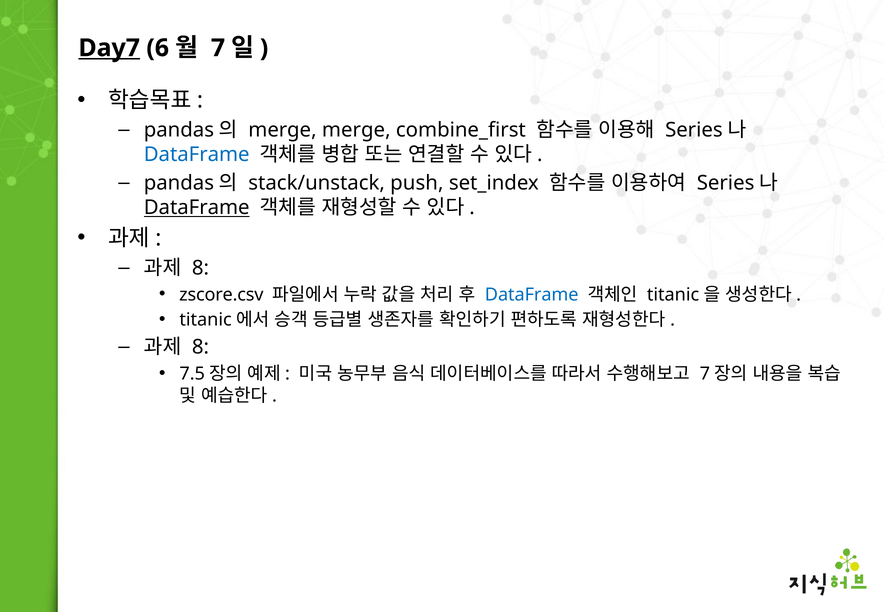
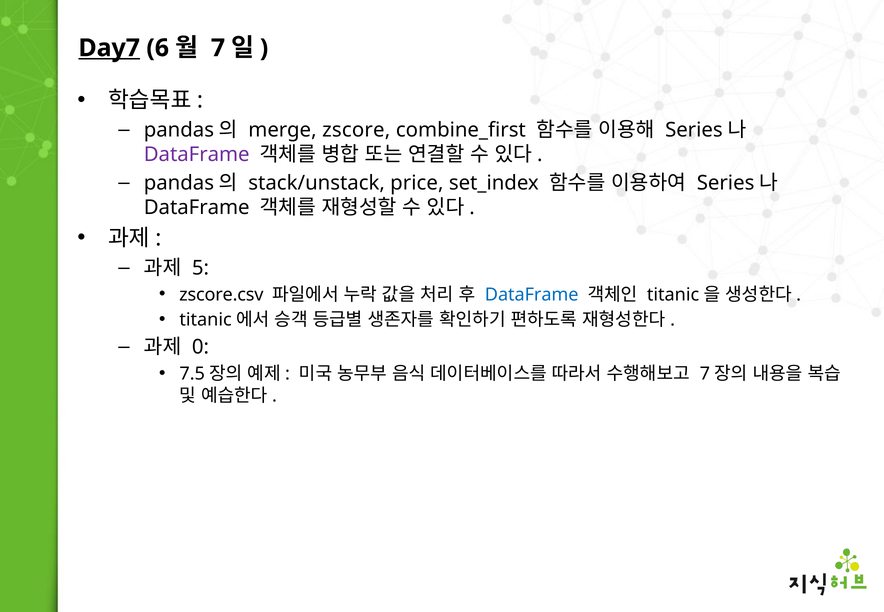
merge merge: merge -> zscore
DataFrame at (197, 155) colour: blue -> purple
push: push -> price
DataFrame at (197, 208) underline: present -> none
8 at (200, 268): 8 -> 5
8 at (200, 347): 8 -> 0
